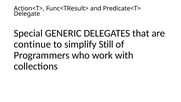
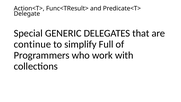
Still: Still -> Full
